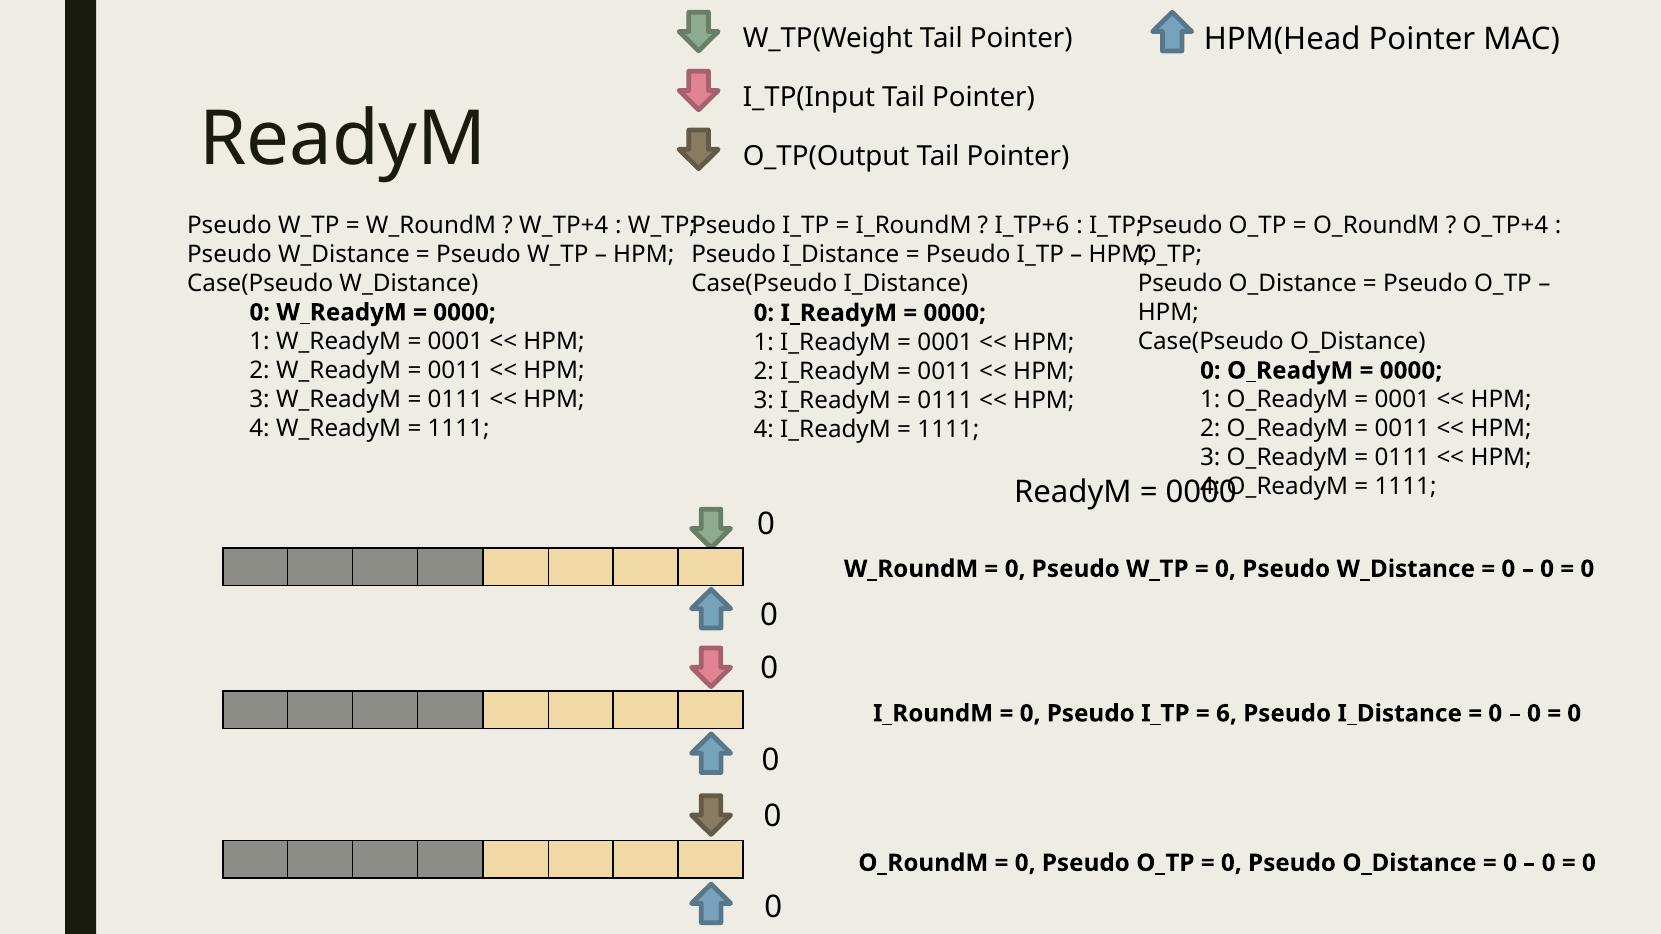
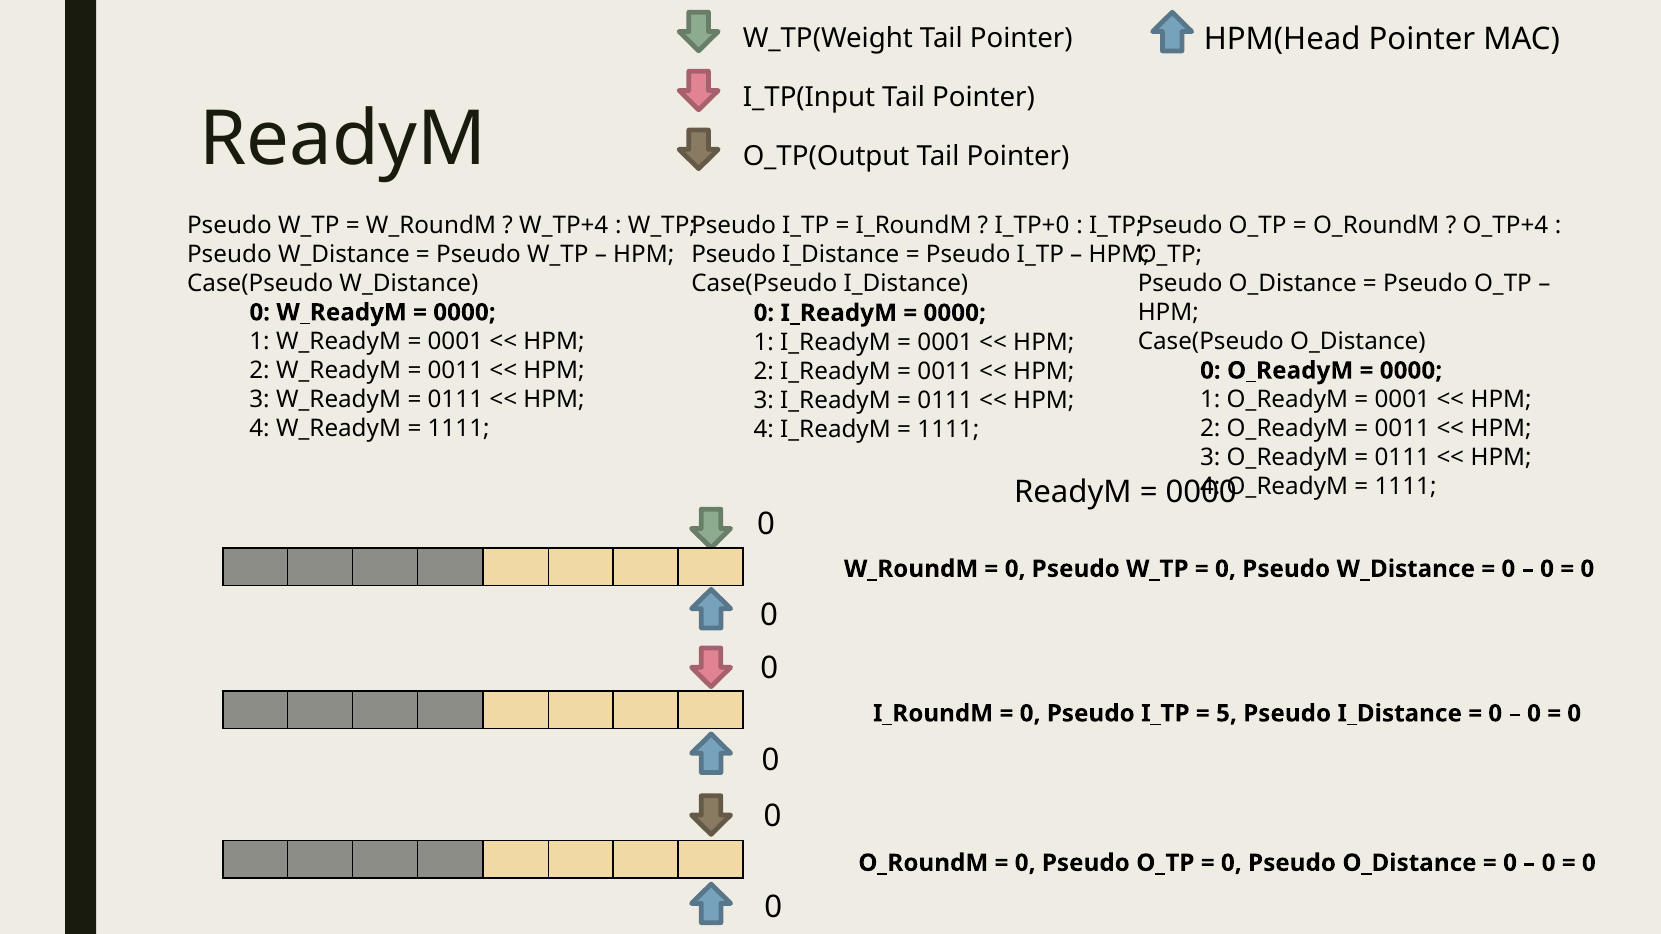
I_TP+6: I_TP+6 -> I_TP+0
6: 6 -> 5
